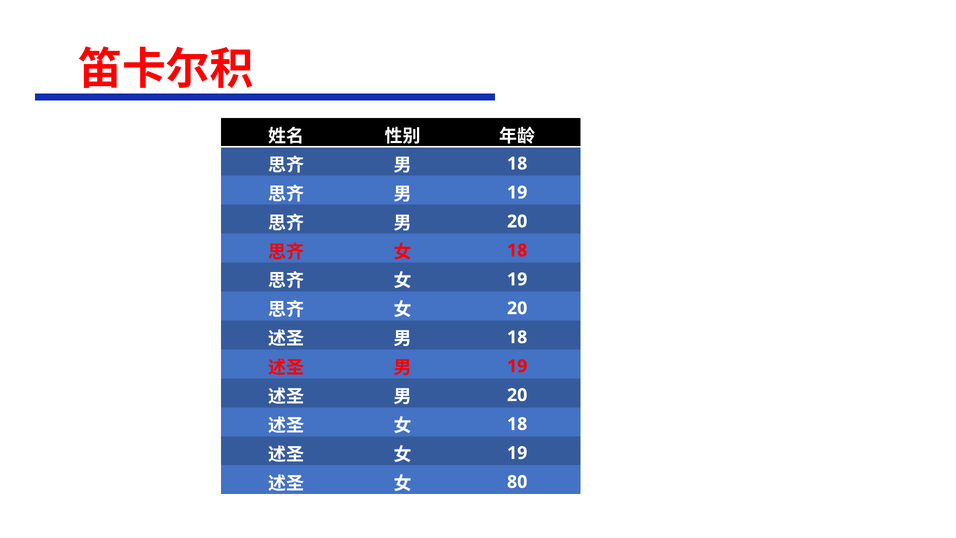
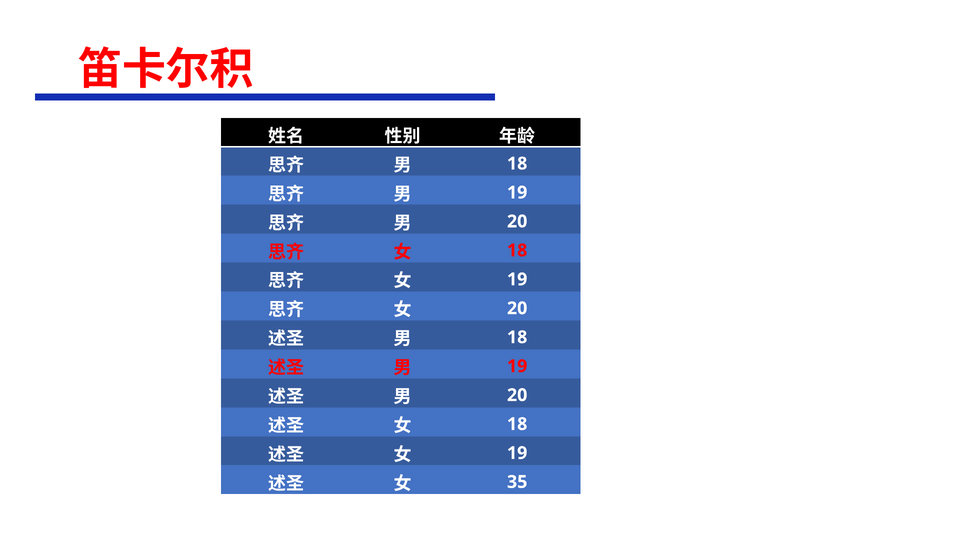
80: 80 -> 35
